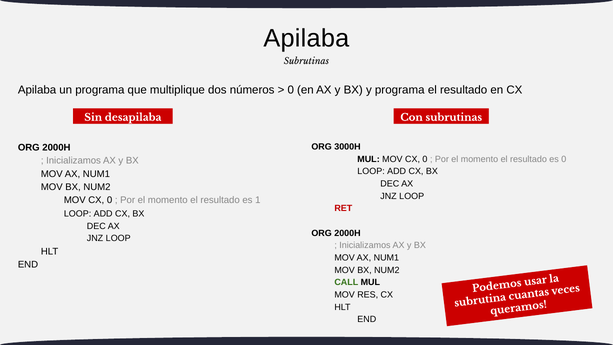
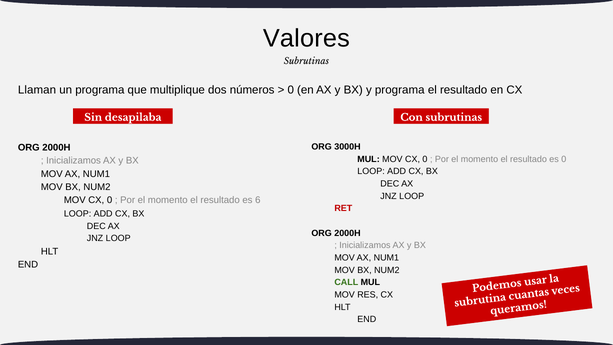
Apilaba at (306, 38): Apilaba -> Valores
Apilaba at (37, 90): Apilaba -> Llaman
1: 1 -> 6
